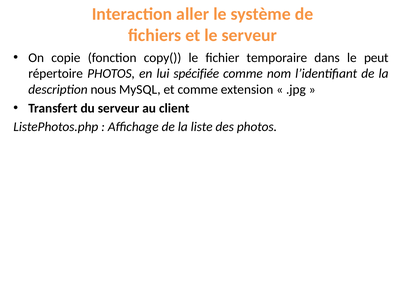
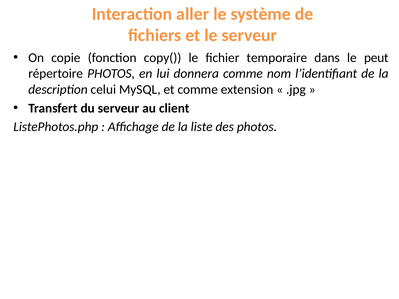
spécifiée: spécifiée -> donnera
nous: nous -> celui
